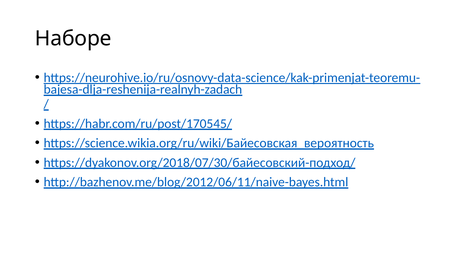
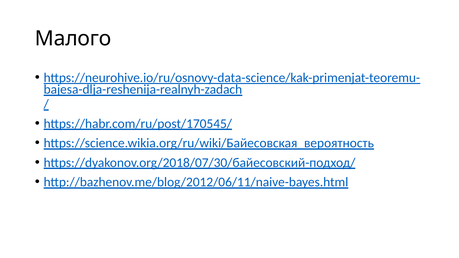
Наборе: Наборе -> Малого
